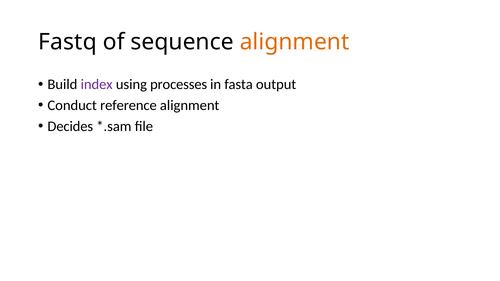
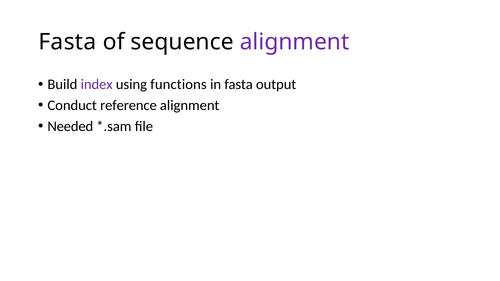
Fastq at (67, 42): Fastq -> Fasta
alignment at (295, 42) colour: orange -> purple
processes: processes -> functions
Decides: Decides -> Needed
